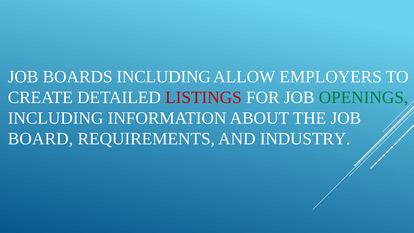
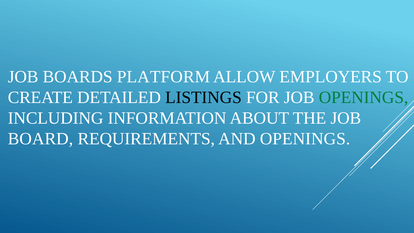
BOARDS INCLUDING: INCLUDING -> PLATFORM
LISTINGS colour: red -> black
AND INDUSTRY: INDUSTRY -> OPENINGS
